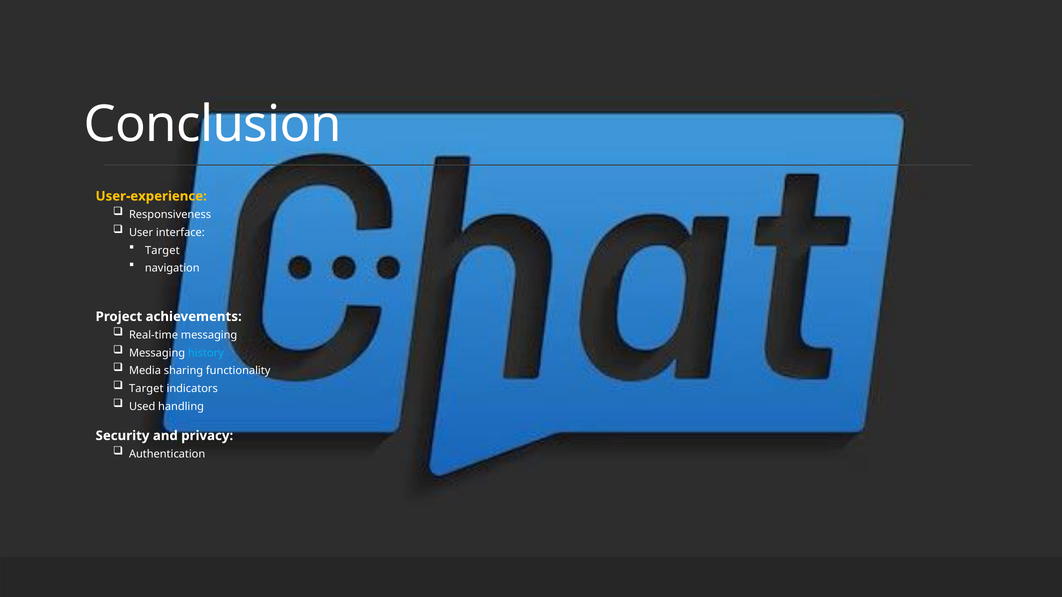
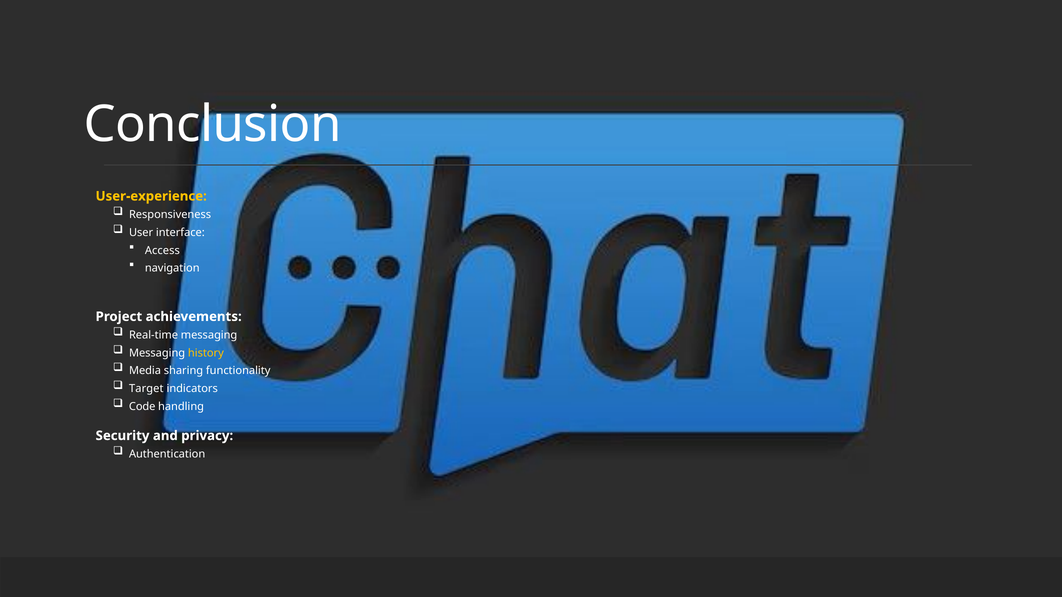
Target at (162, 251): Target -> Access
history colour: light blue -> yellow
Used: Used -> Code
